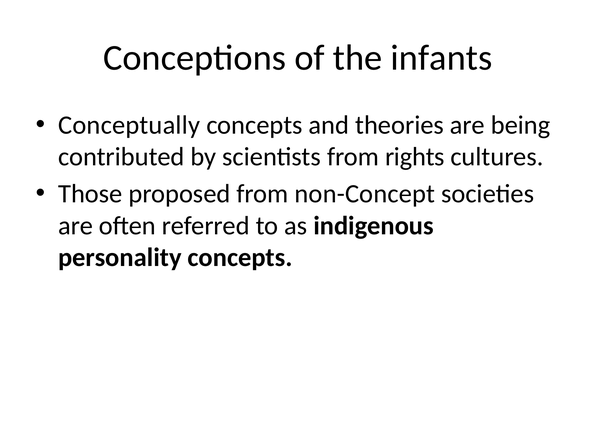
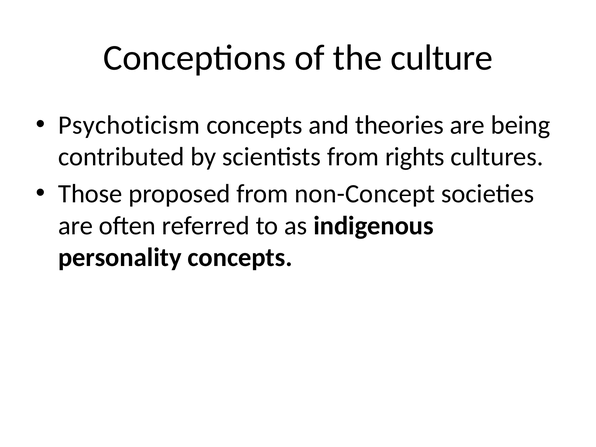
infants: infants -> culture
Conceptually: Conceptually -> Psychoticism
